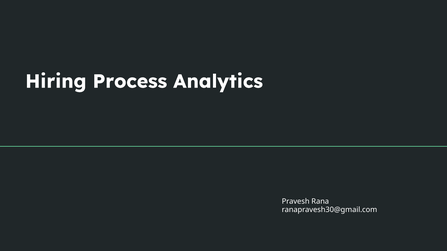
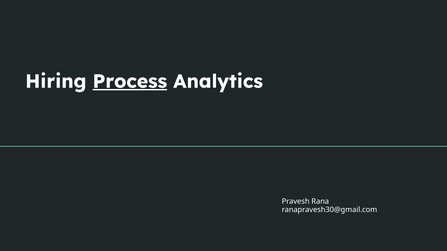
Process underline: none -> present
